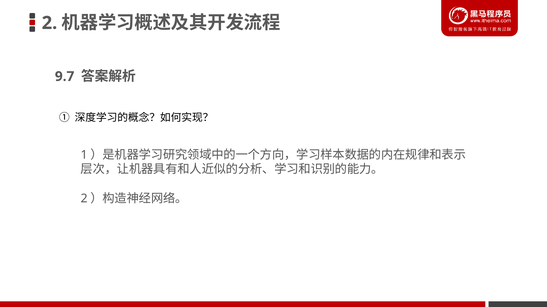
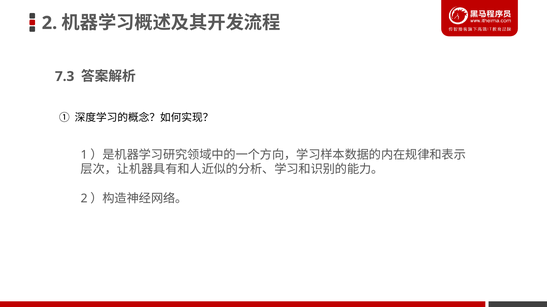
9.7: 9.7 -> 7.3
